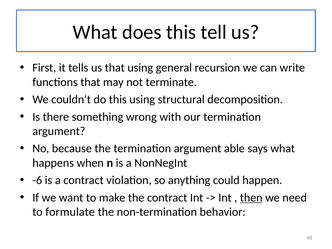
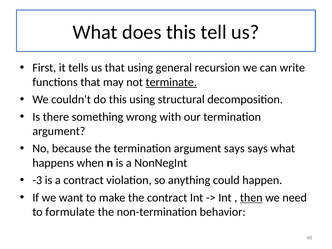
terminate underline: none -> present
argument able: able -> says
-6: -6 -> -3
